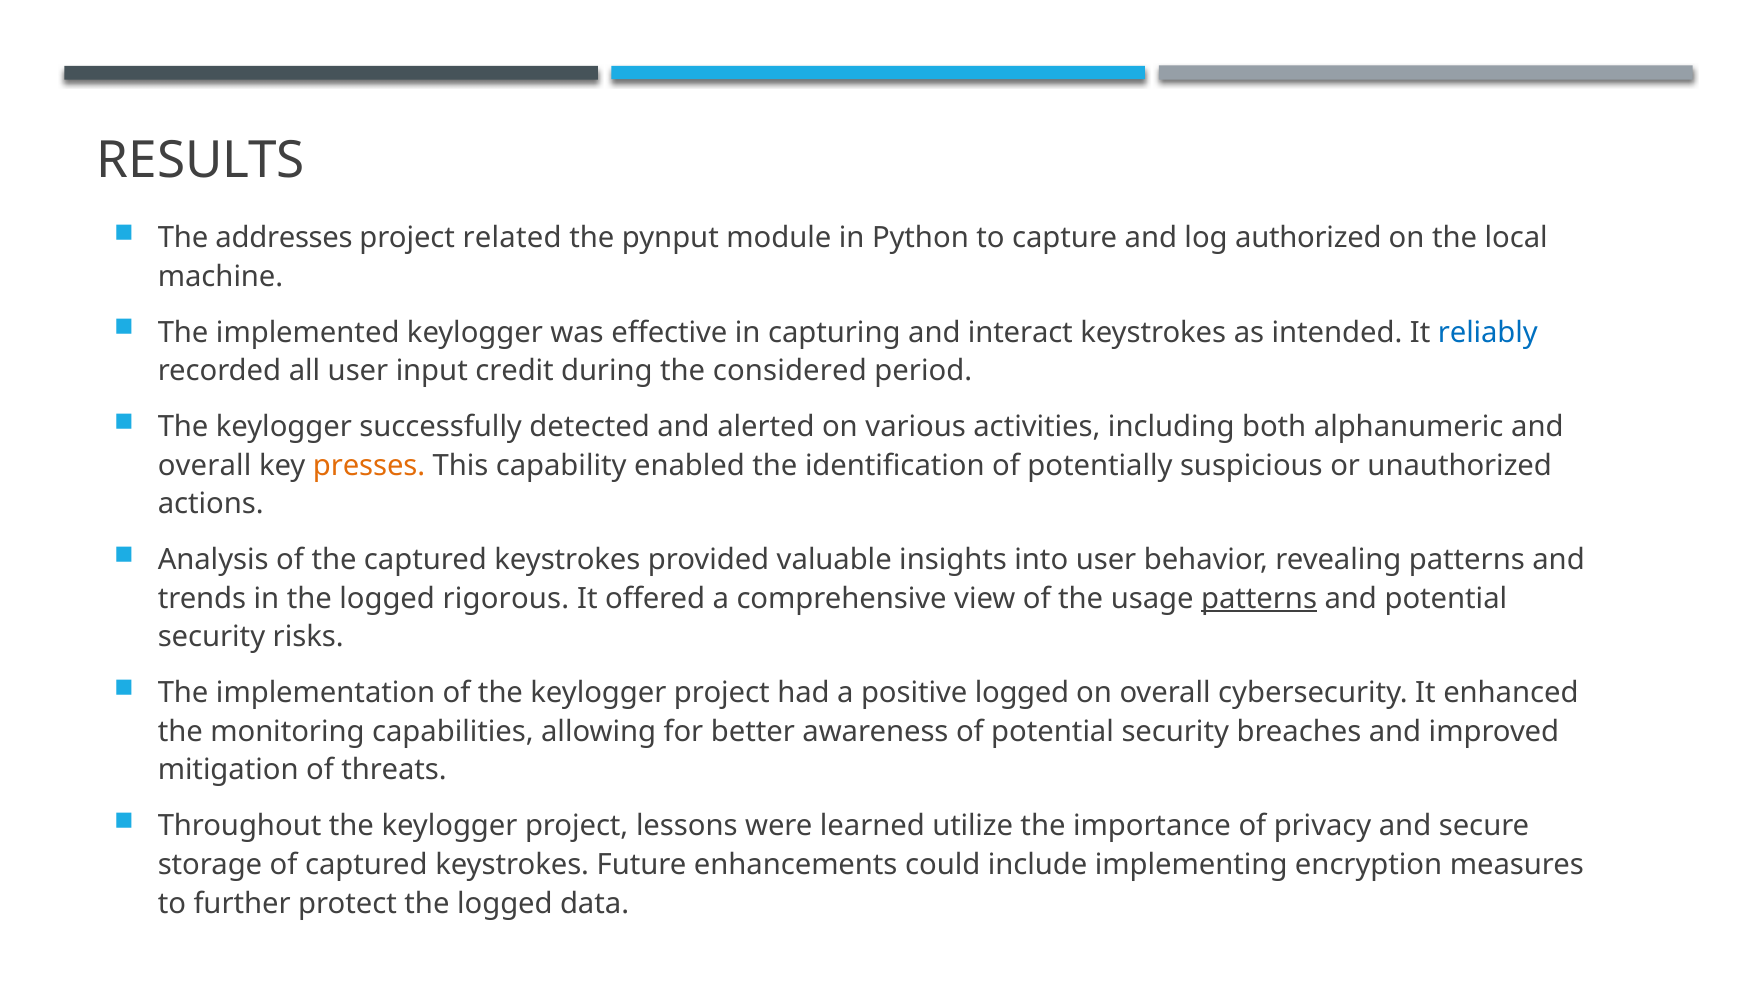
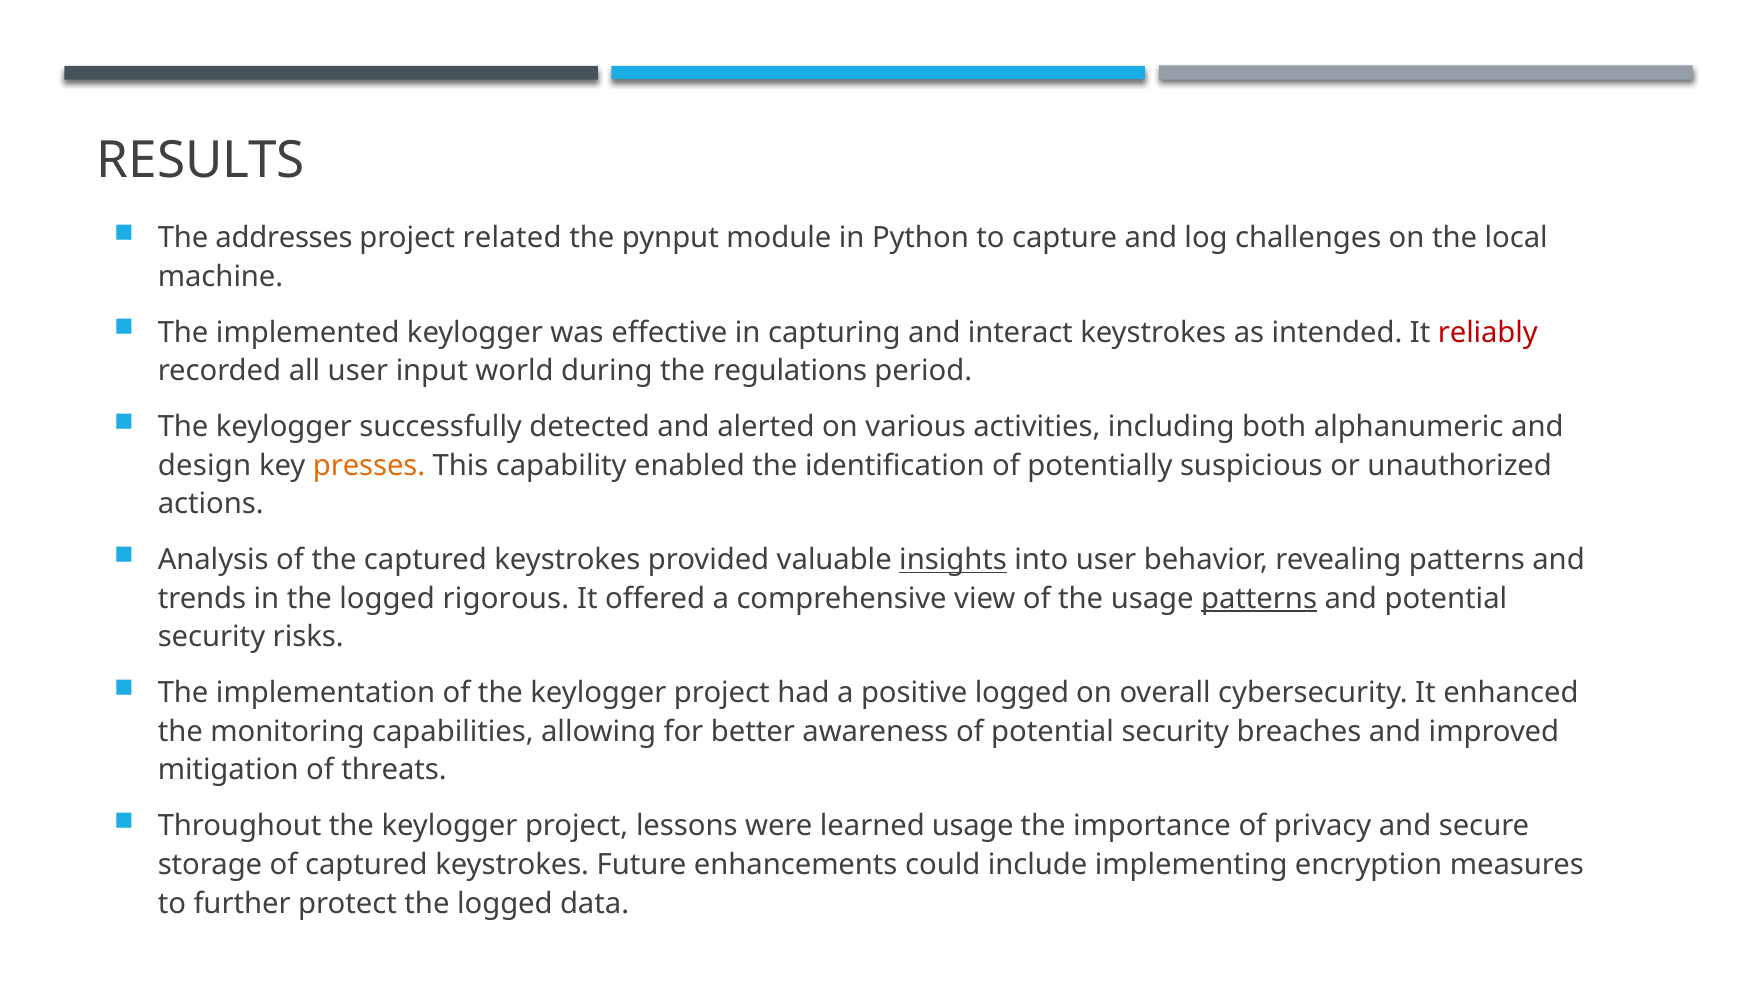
authorized: authorized -> challenges
reliably colour: blue -> red
credit: credit -> world
considered: considered -> regulations
overall at (205, 465): overall -> design
insights underline: none -> present
learned utilize: utilize -> usage
